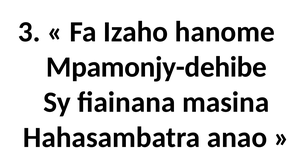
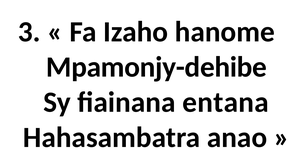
masina: masina -> entana
